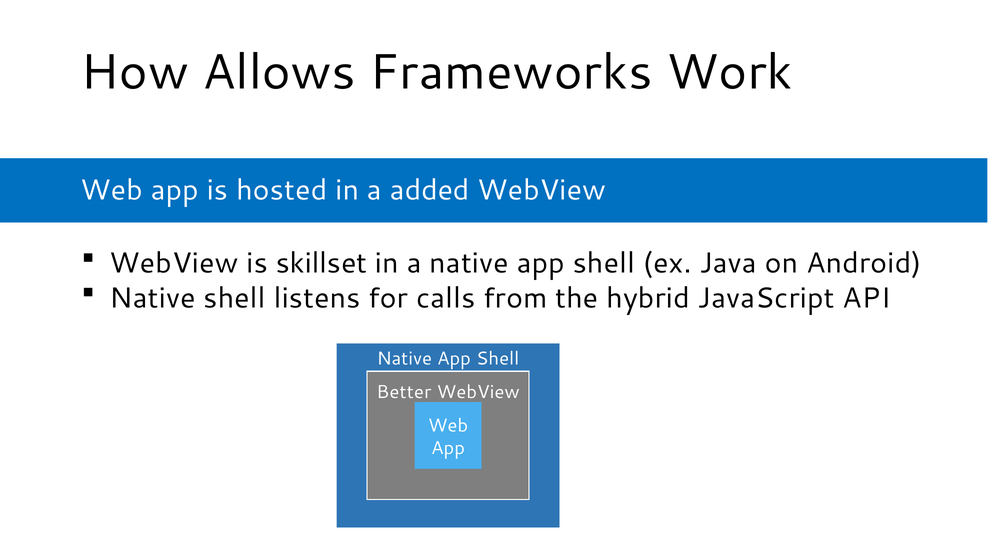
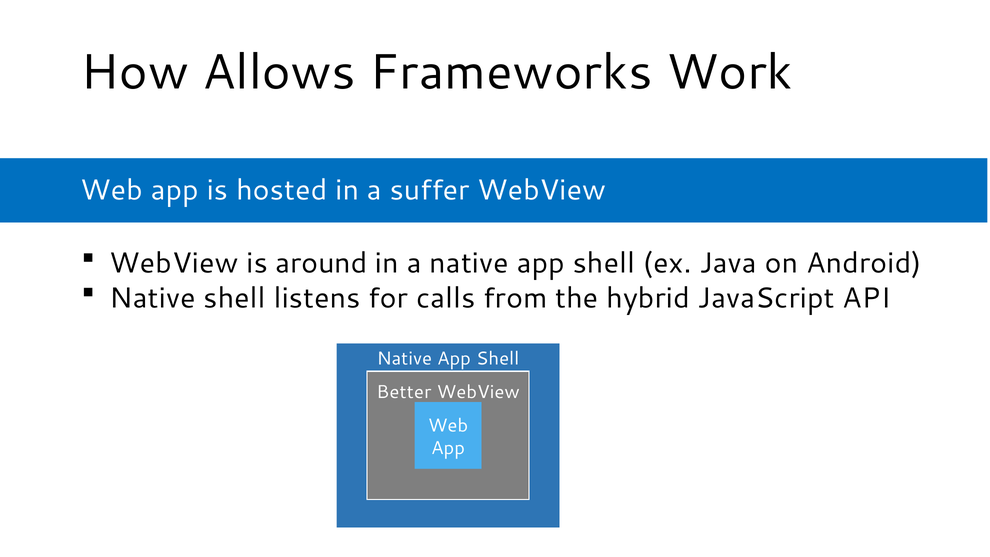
added: added -> suffer
skillset: skillset -> around
